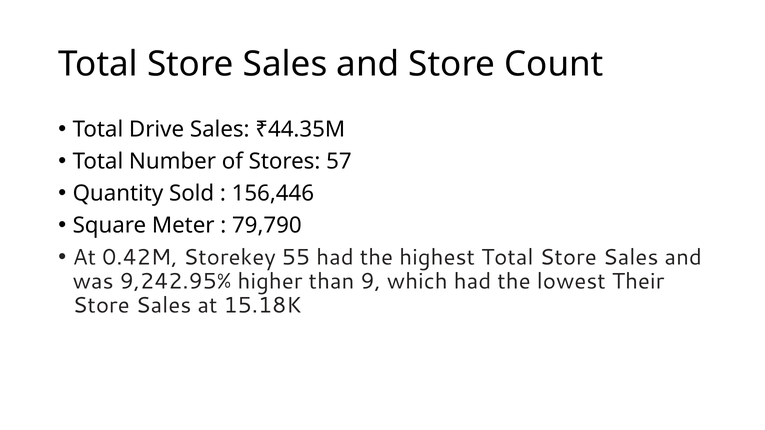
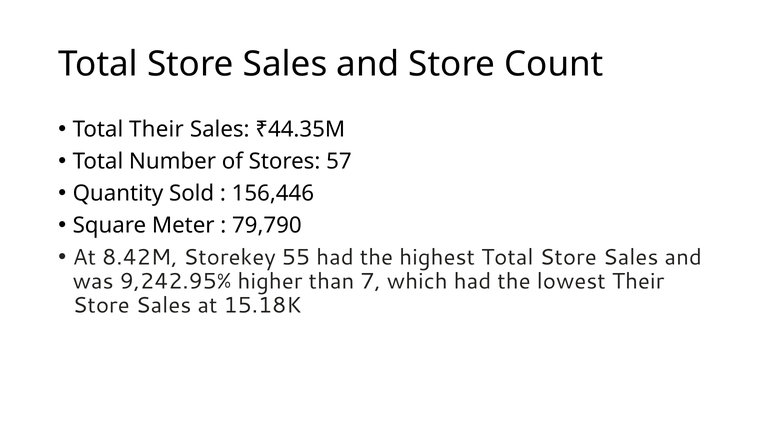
Total Drive: Drive -> Their
0.42M: 0.42M -> 8.42M
9: 9 -> 7
